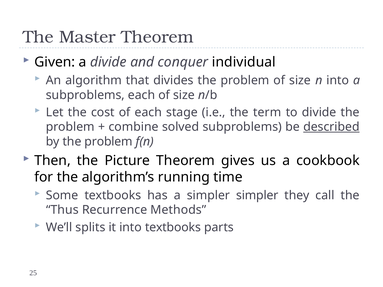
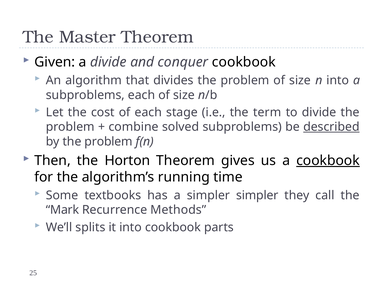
conquer individual: individual -> cookbook
Picture: Picture -> Horton
cookbook at (328, 161) underline: none -> present
Thus: Thus -> Mark
into textbooks: textbooks -> cookbook
